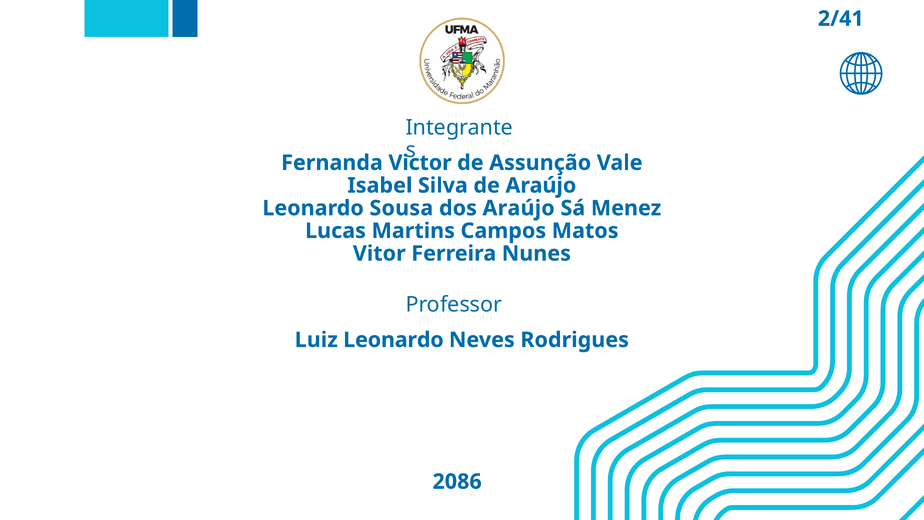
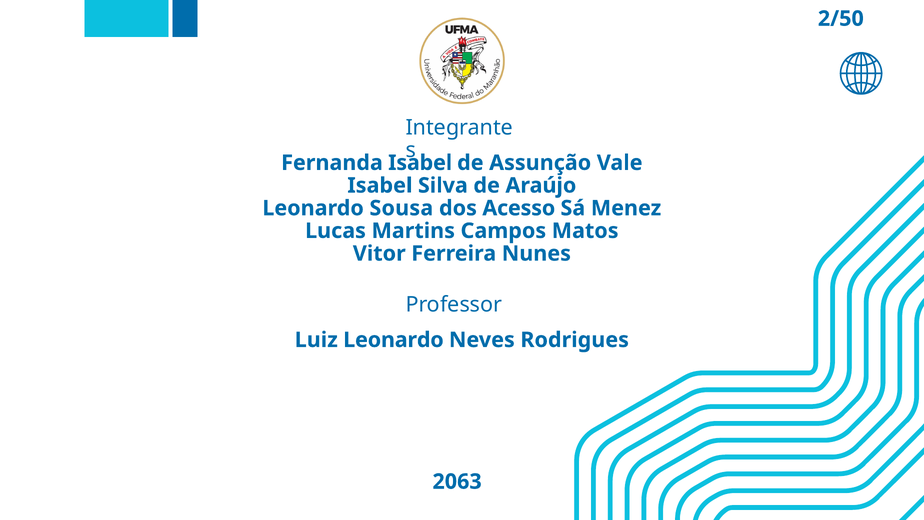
2/41: 2/41 -> 2/50
Fernanda Victor: Victor -> Isabel
dos Araújo: Araújo -> Acesso
2086: 2086 -> 2063
